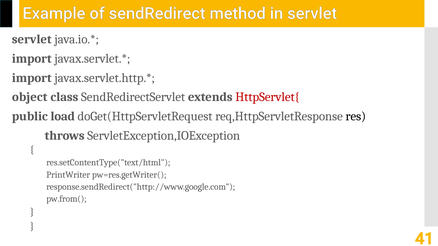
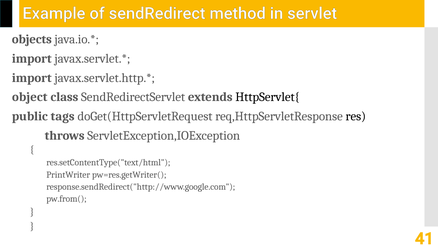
servlet at (32, 39): servlet -> objects
HttpServlet{ colour: red -> black
load: load -> tags
